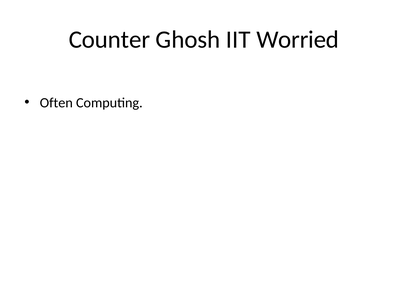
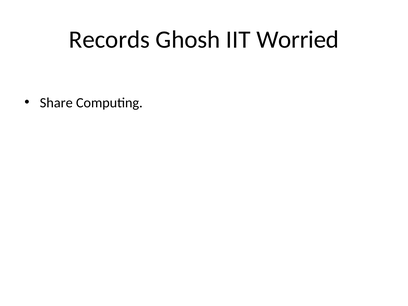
Counter: Counter -> Records
Often: Often -> Share
